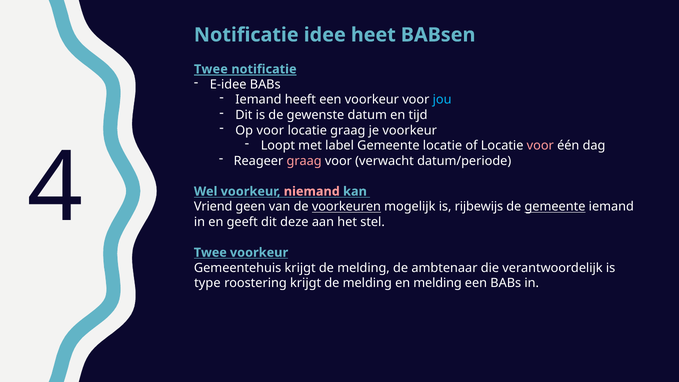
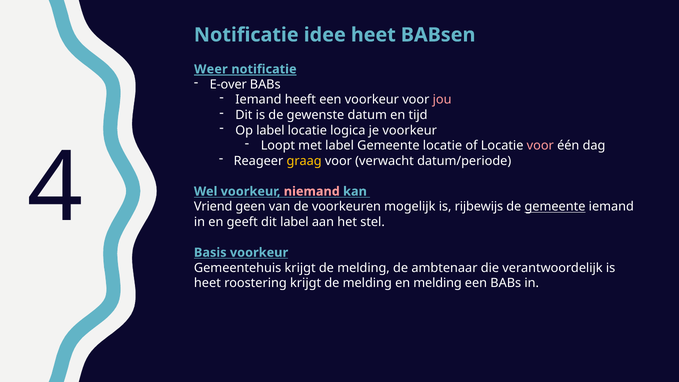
Twee at (211, 69): Twee -> Weer
E-idee: E-idee -> E-over
jou colour: light blue -> pink
Op voor: voor -> label
locatie graag: graag -> logica
graag at (304, 161) colour: pink -> yellow
voorkeuren underline: present -> none
dit deze: deze -> label
Twee at (210, 253): Twee -> Basis
type at (207, 283): type -> heet
